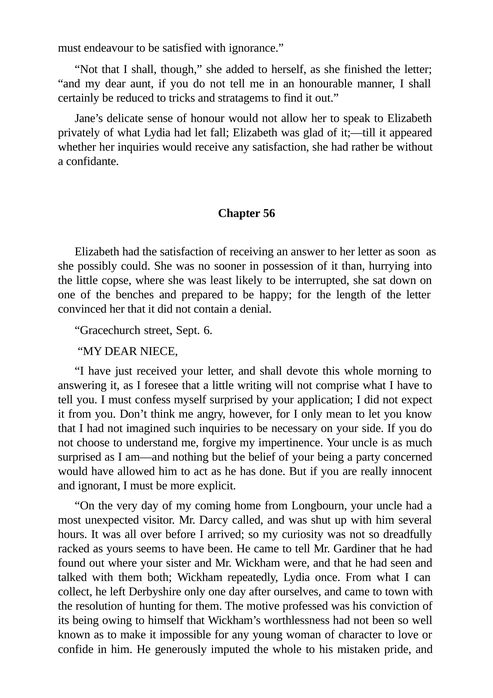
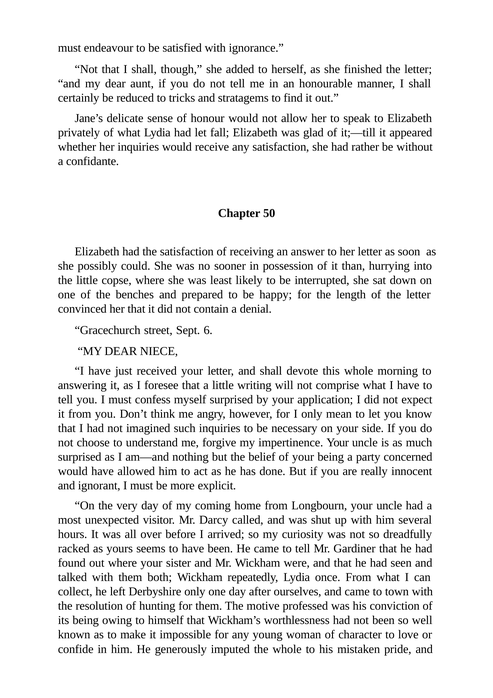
56: 56 -> 50
